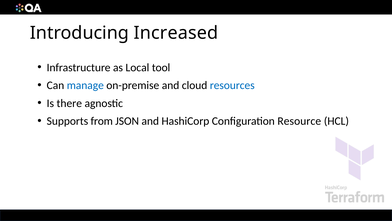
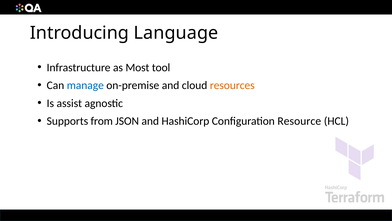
Increased: Increased -> Language
Local: Local -> Most
resources colour: blue -> orange
there: there -> assist
